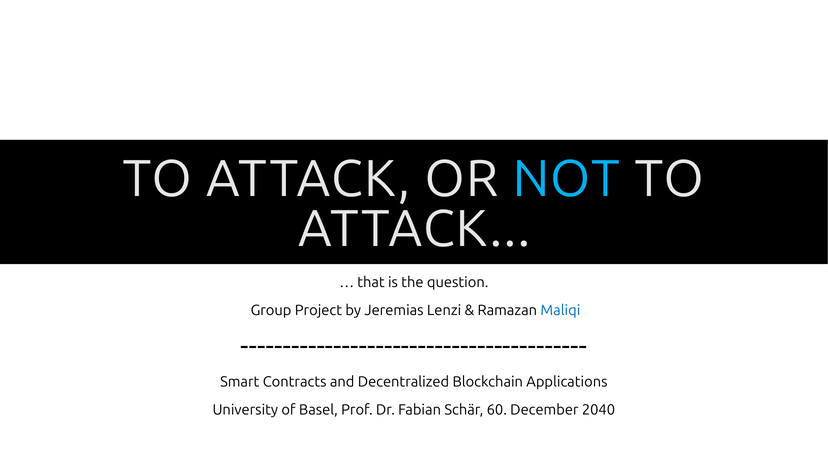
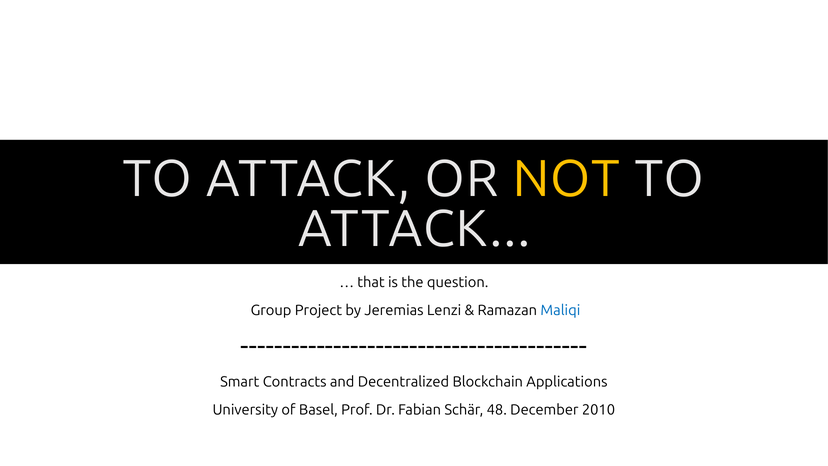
NOT colour: light blue -> yellow
60: 60 -> 48
2040: 2040 -> 2010
